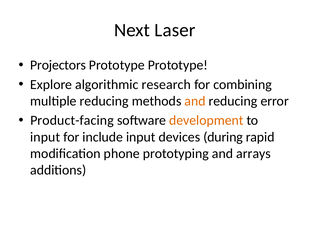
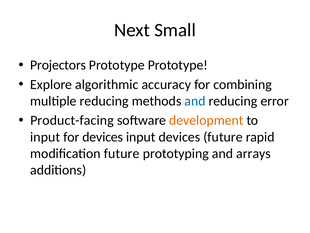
Laser: Laser -> Small
research: research -> accuracy
and at (195, 101) colour: orange -> blue
for include: include -> devices
devices during: during -> future
modification phone: phone -> future
